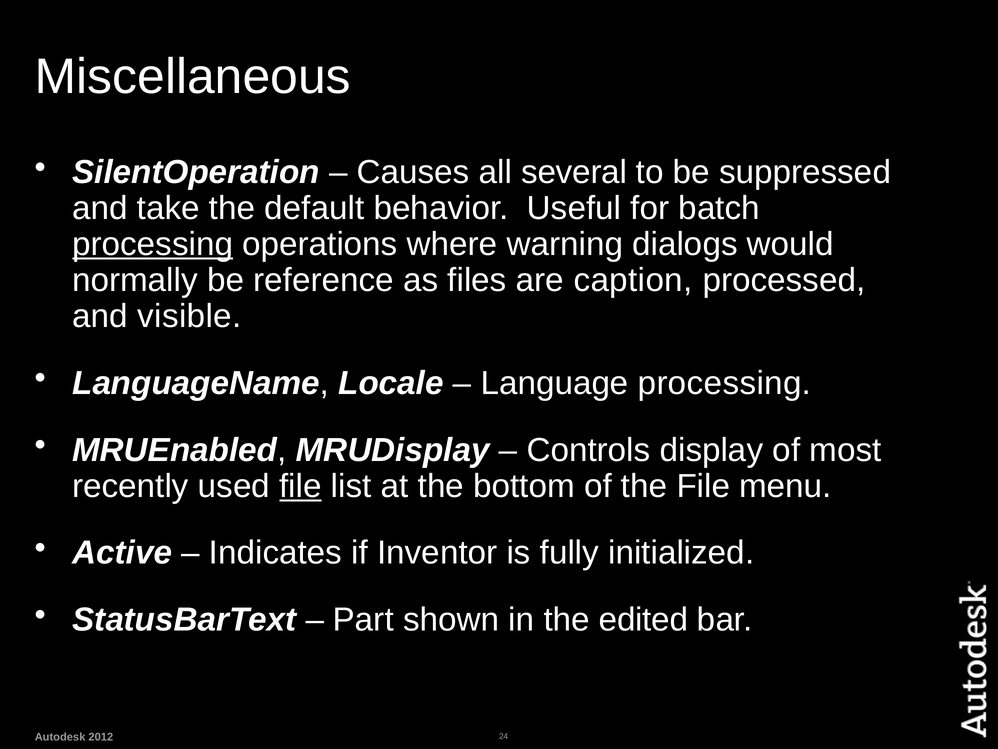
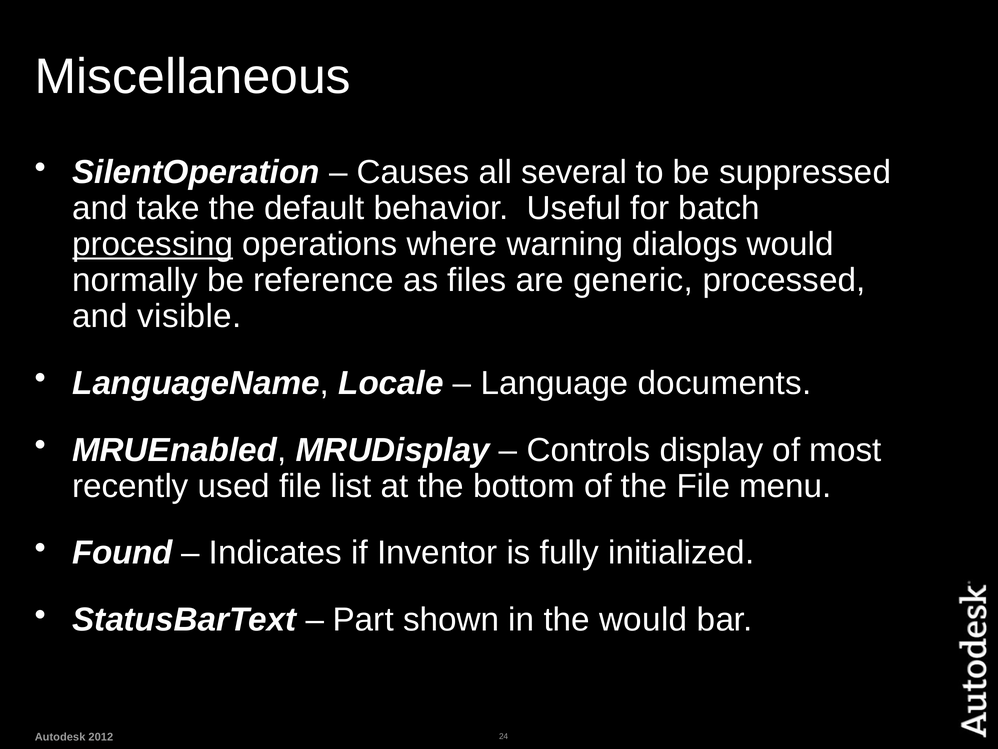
caption: caption -> generic
Language processing: processing -> documents
file at (300, 486) underline: present -> none
Active: Active -> Found
the edited: edited -> would
